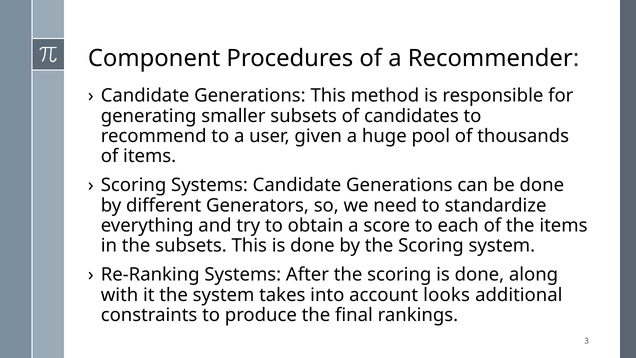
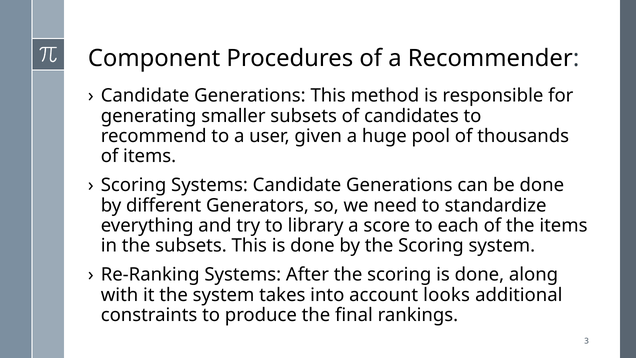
obtain: obtain -> library
